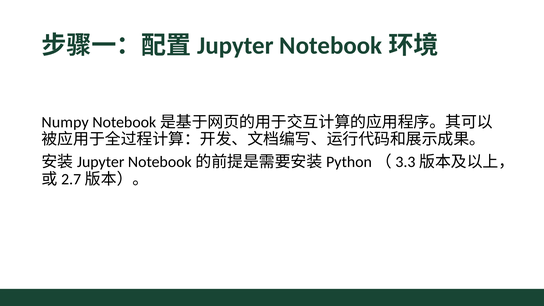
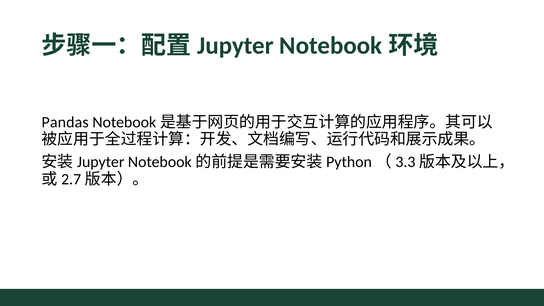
Numpy: Numpy -> Pandas
